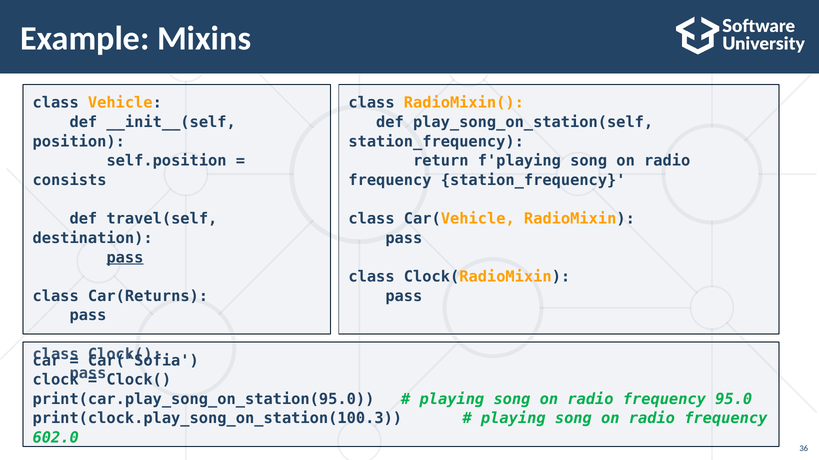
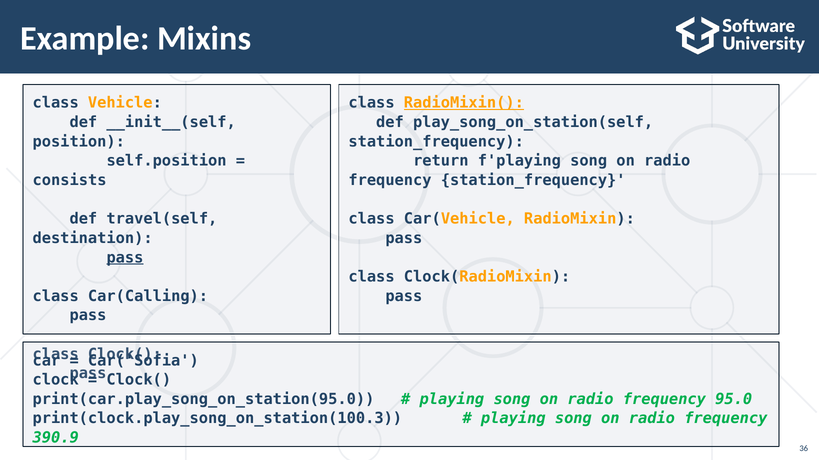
RadioMixin( underline: none -> present
Car(Returns: Car(Returns -> Car(Calling
602.0: 602.0 -> 390.9
